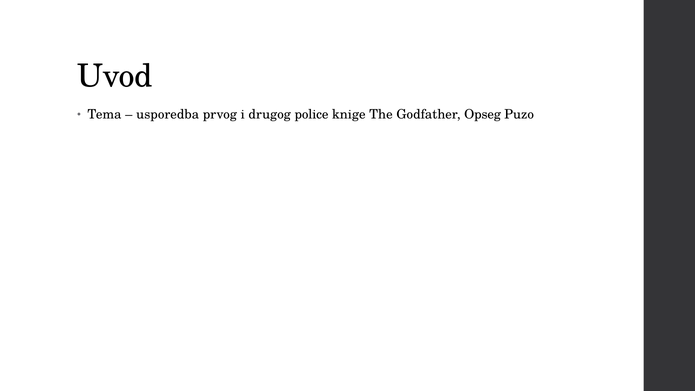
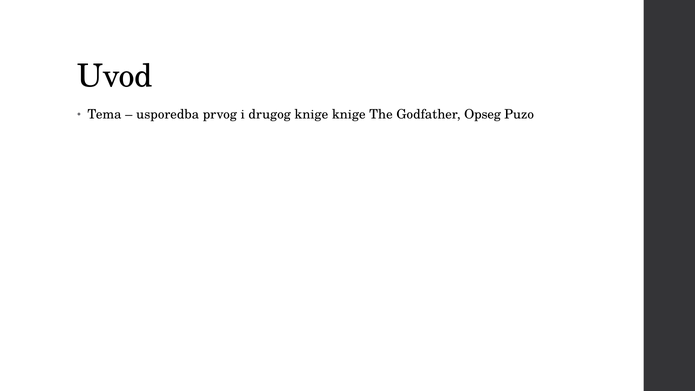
drugog police: police -> knige
